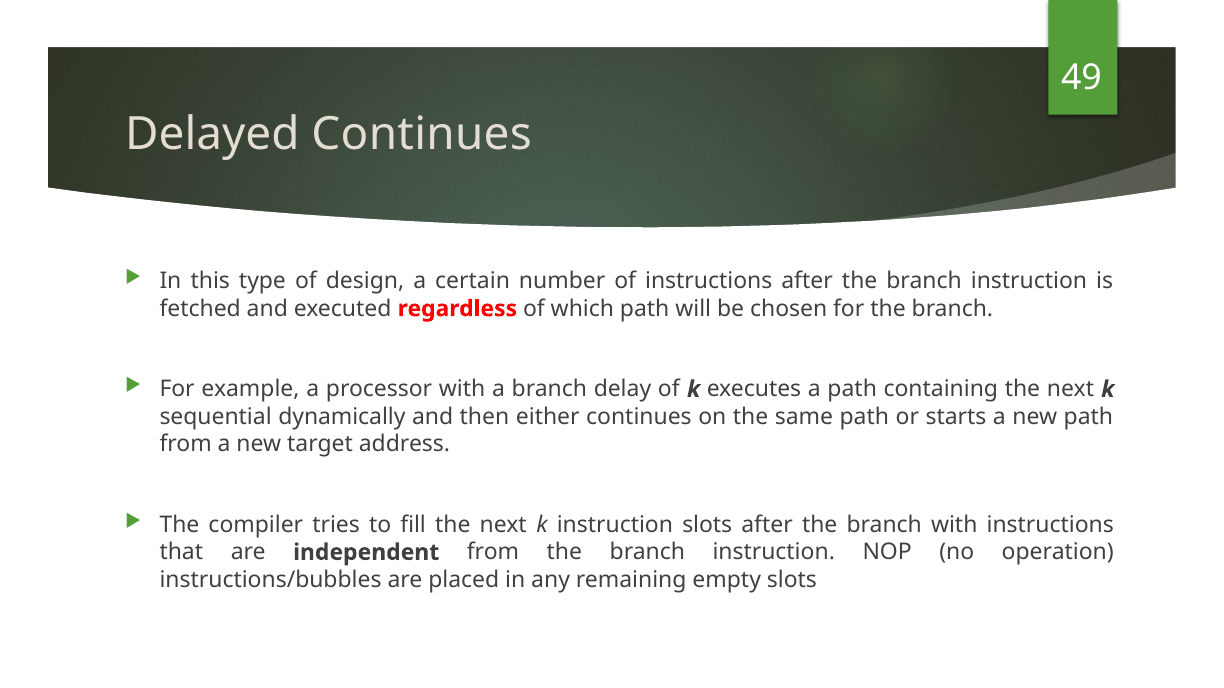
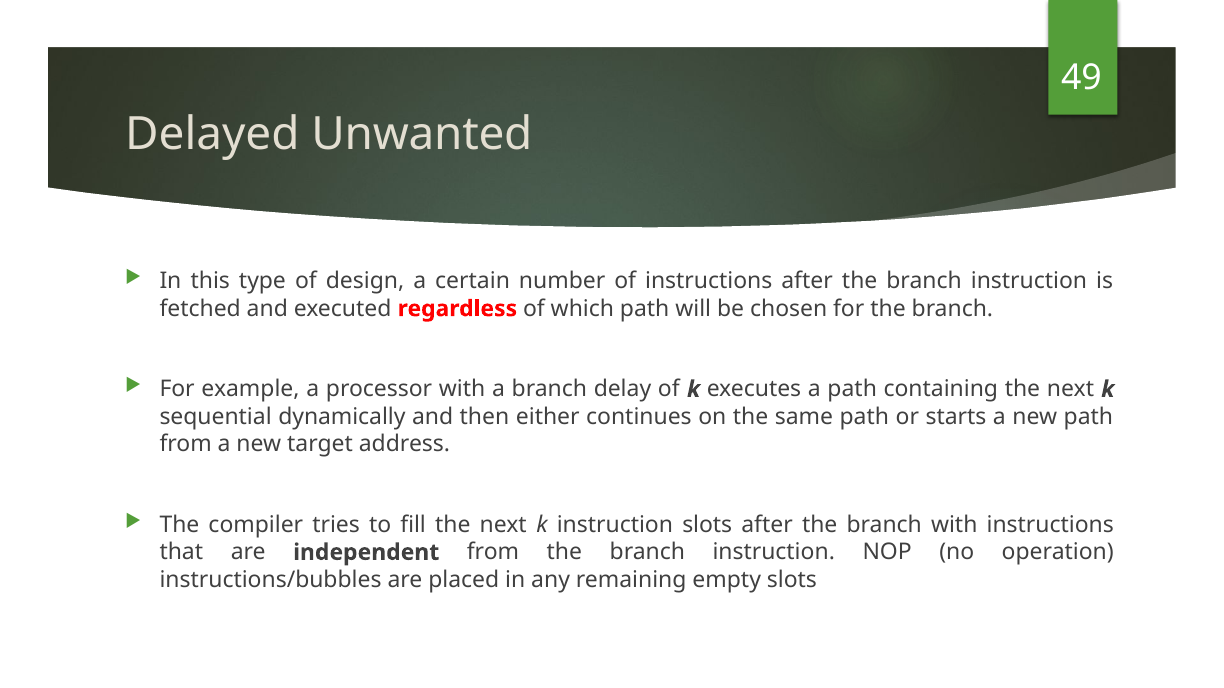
Delayed Continues: Continues -> Unwanted
